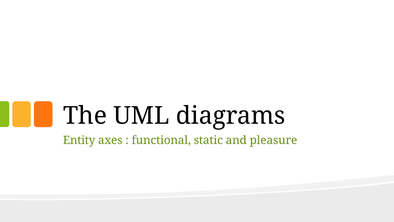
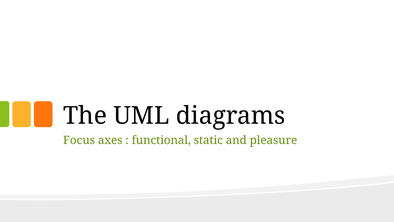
Entity: Entity -> Focus
